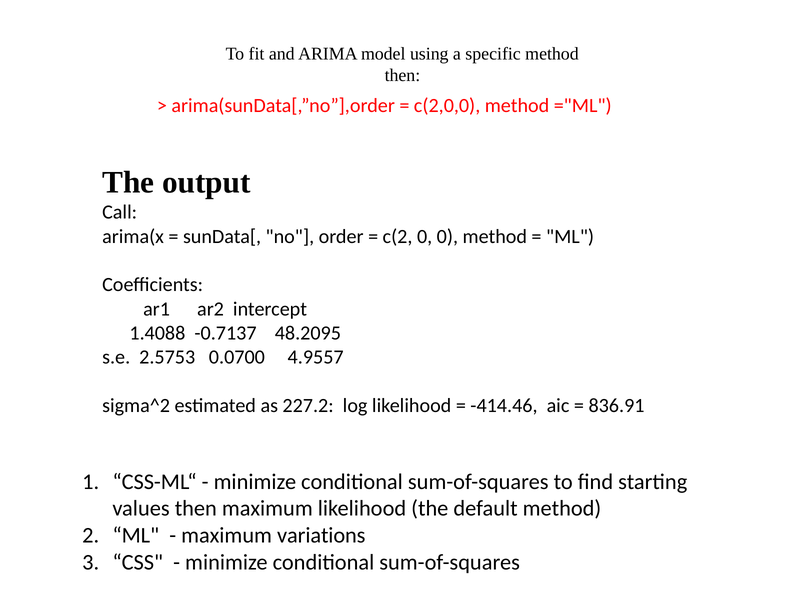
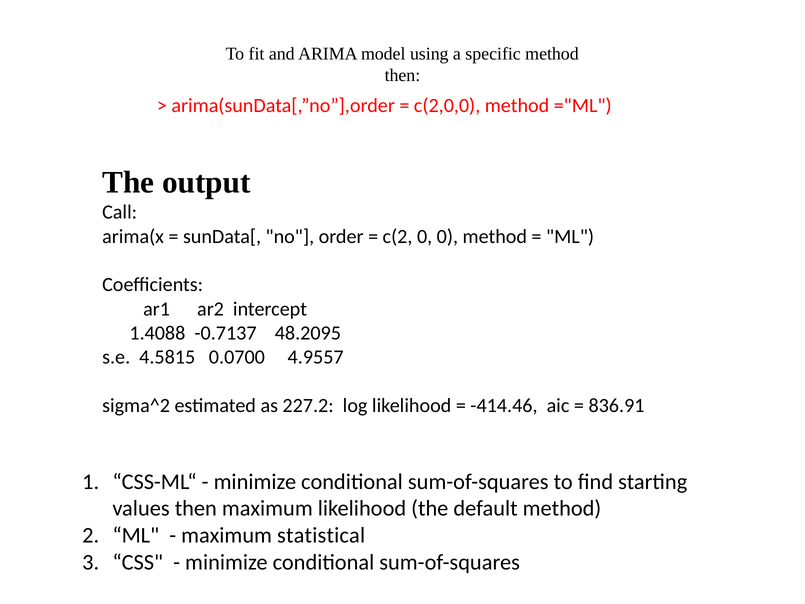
2.5753: 2.5753 -> 4.5815
variations: variations -> statistical
